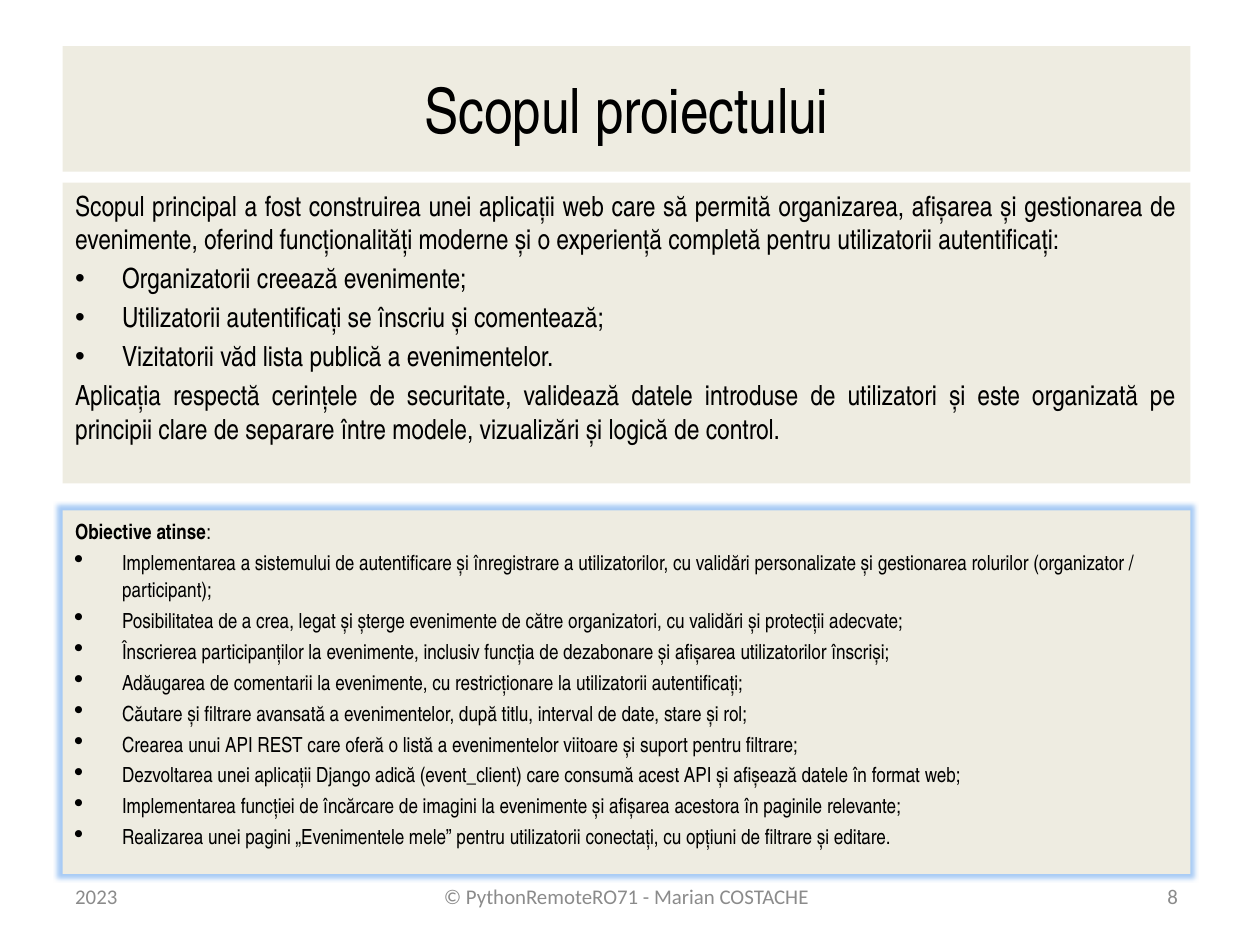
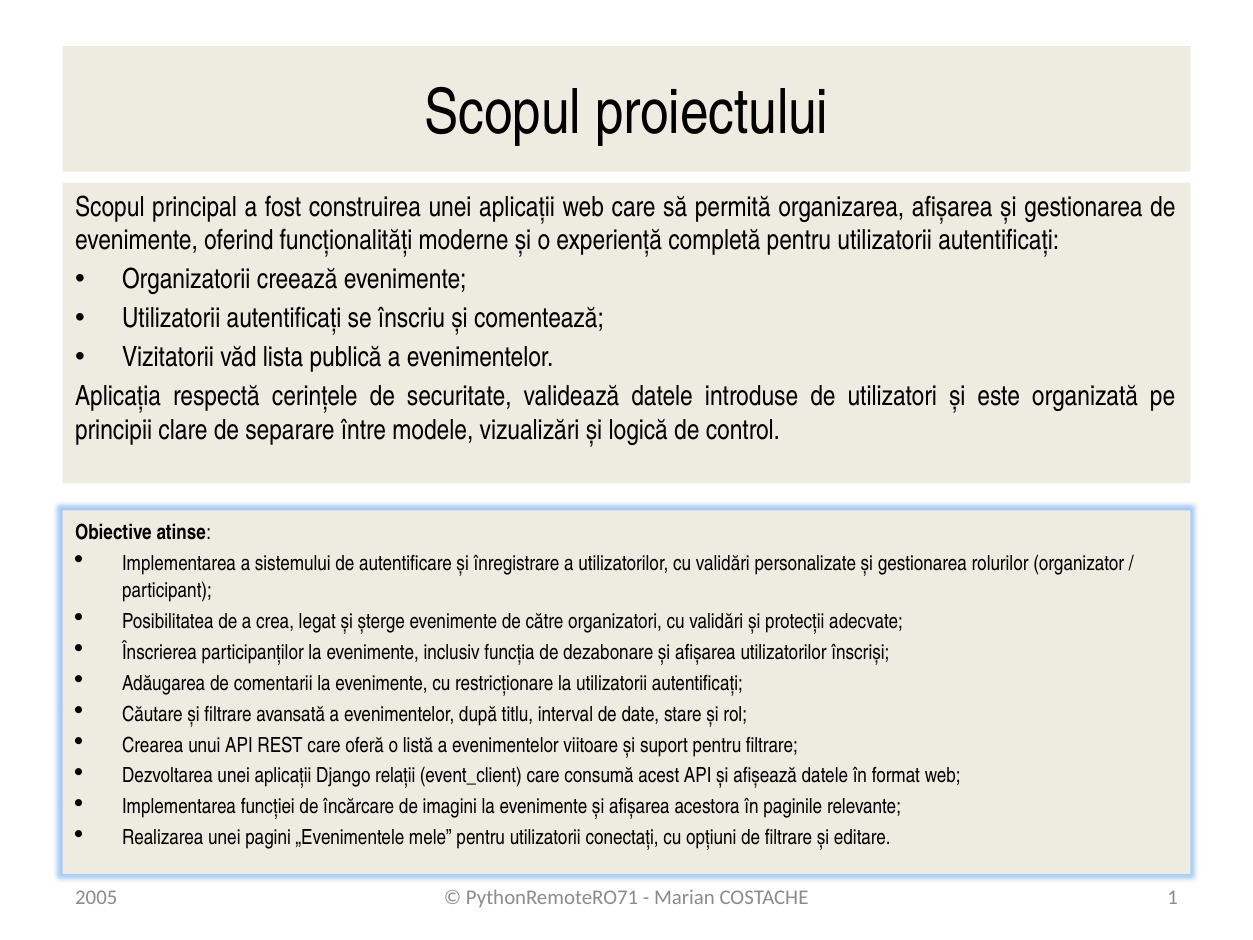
adică: adică -> relații
8: 8 -> 1
2023: 2023 -> 2005
